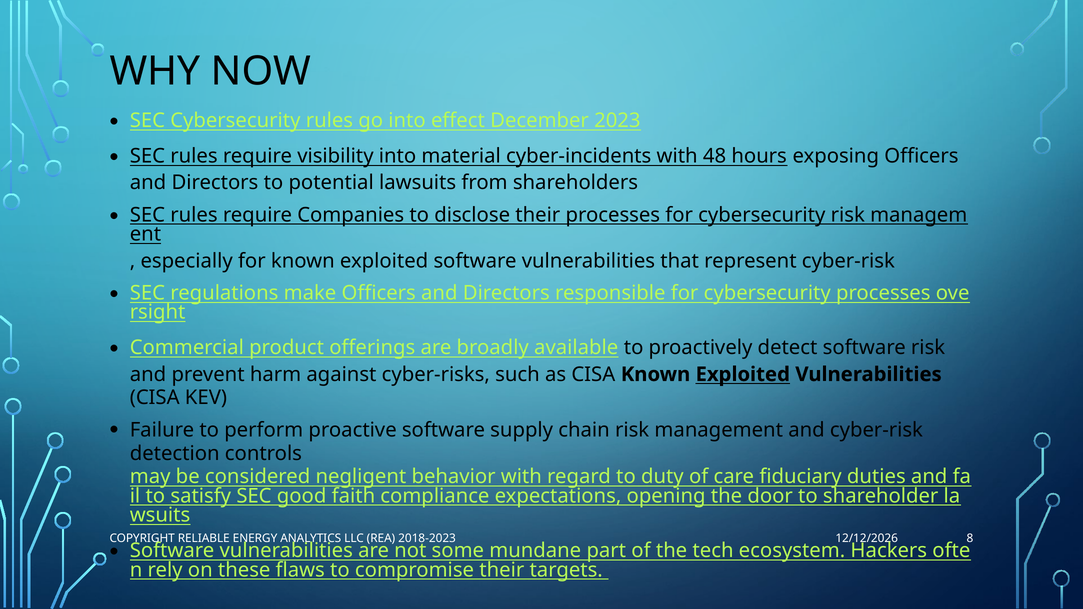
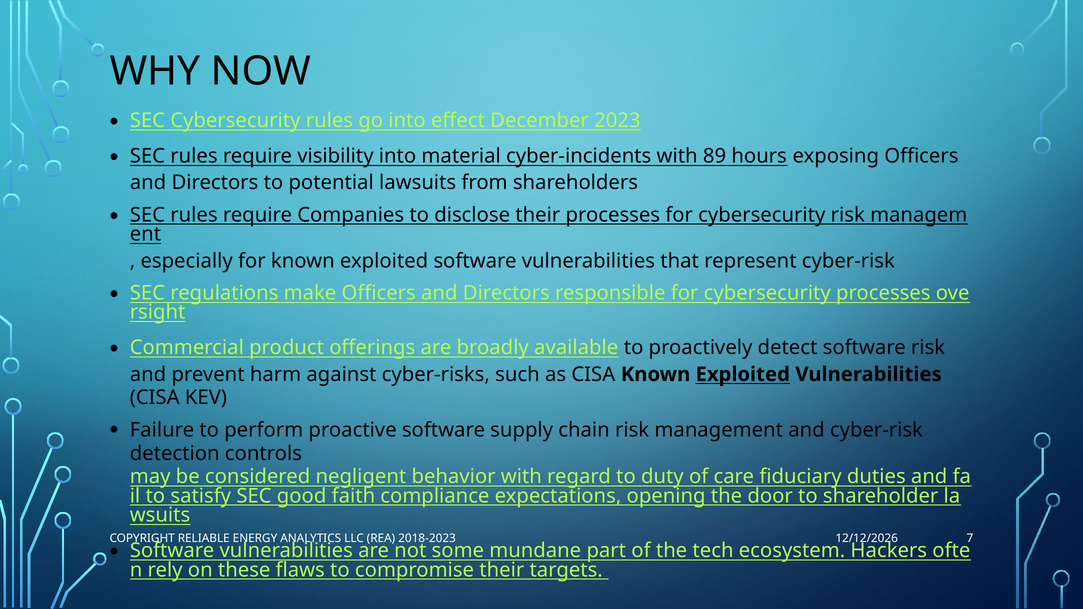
48: 48 -> 89
8: 8 -> 7
